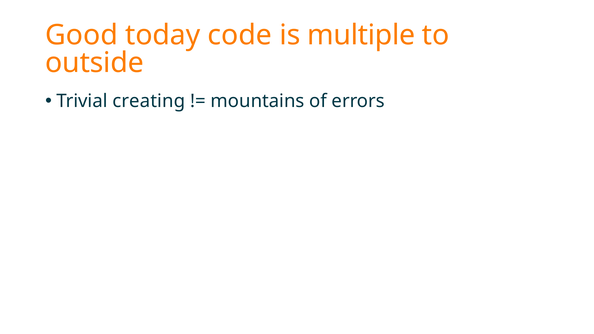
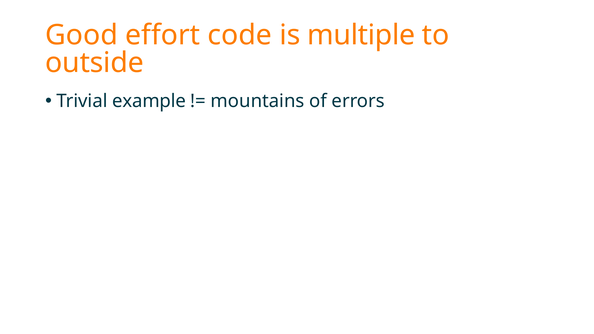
today: today -> effort
creating: creating -> example
